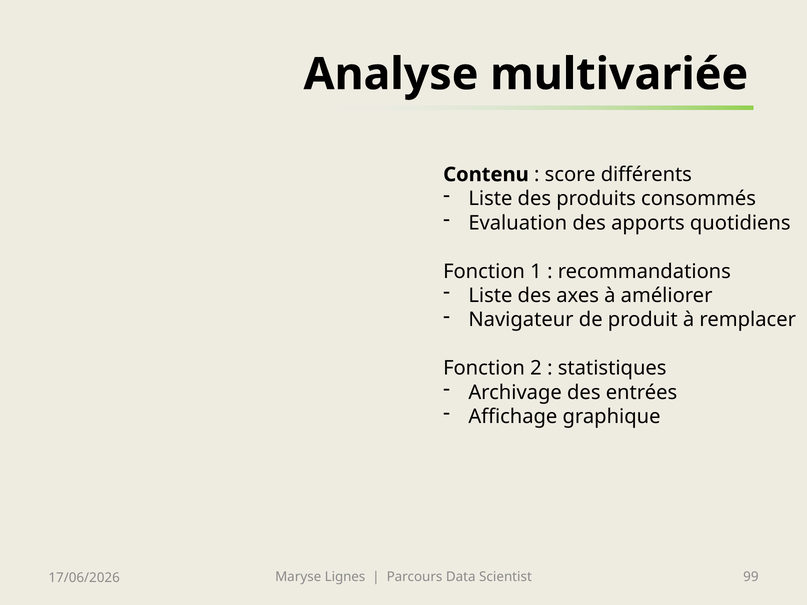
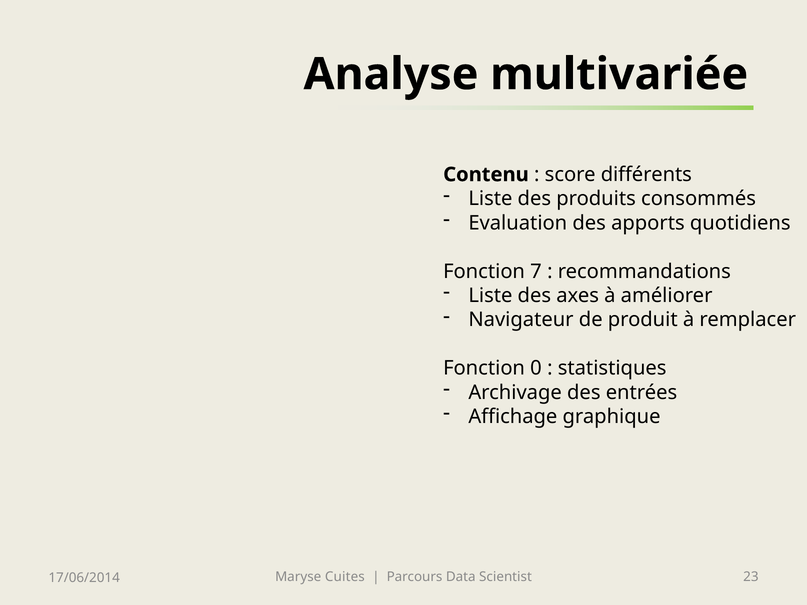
1: 1 -> 7
2: 2 -> 0
Lignes: Lignes -> Cuites
99: 99 -> 23
17/06/2026: 17/06/2026 -> 17/06/2014
